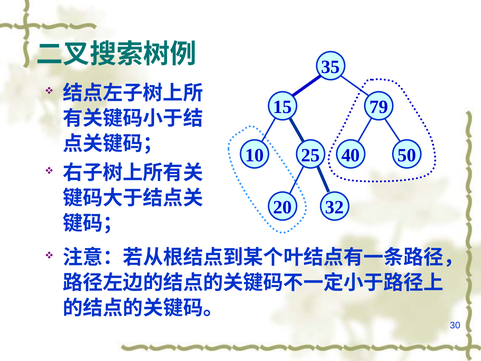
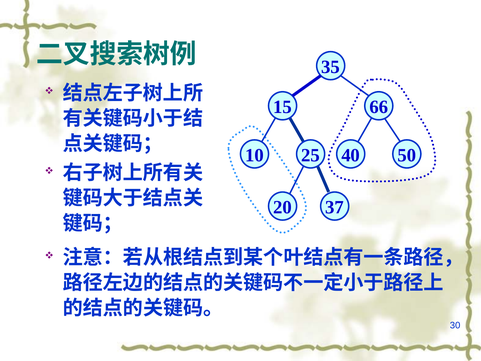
79: 79 -> 66
32: 32 -> 37
